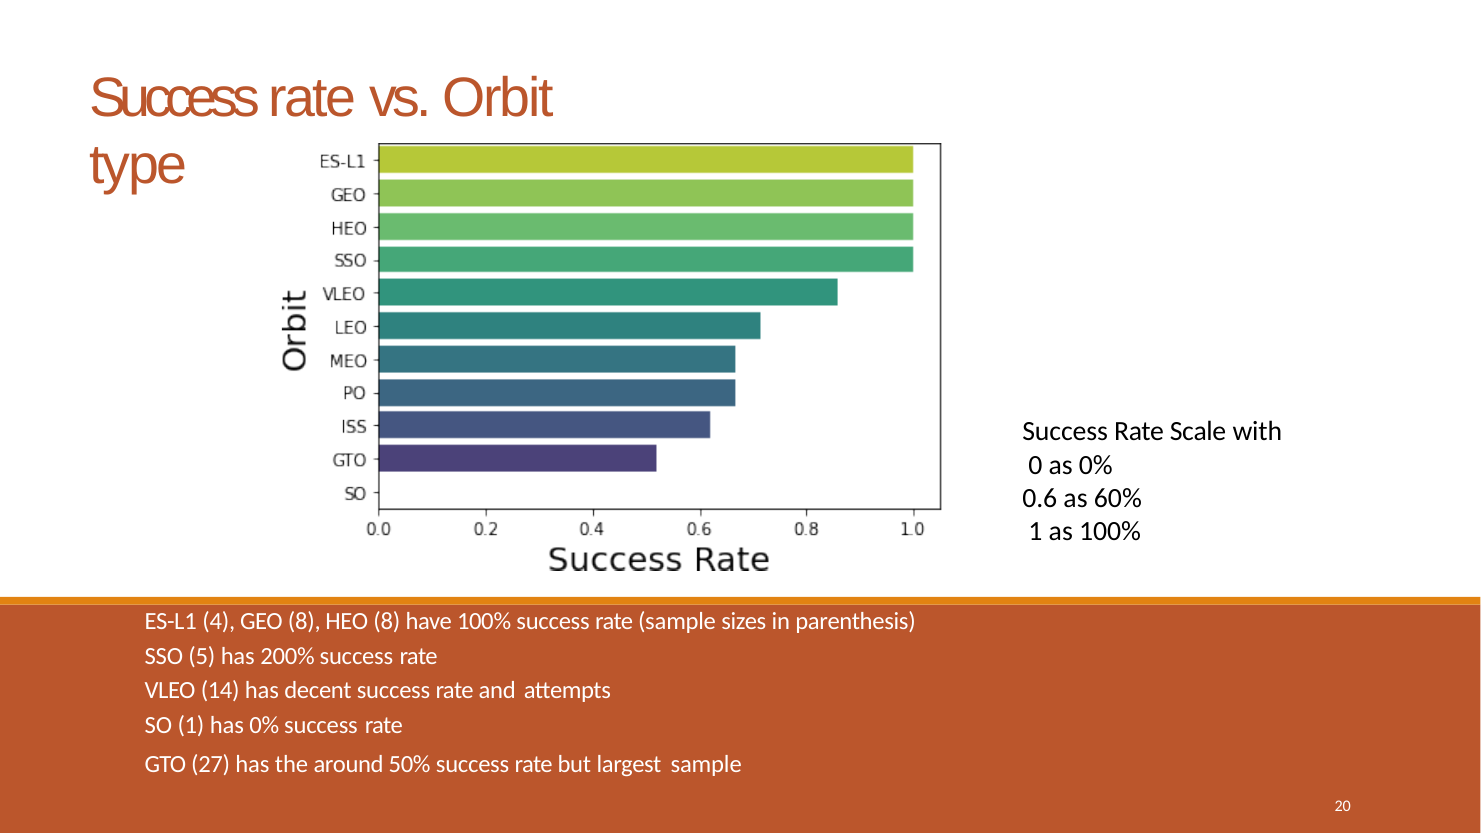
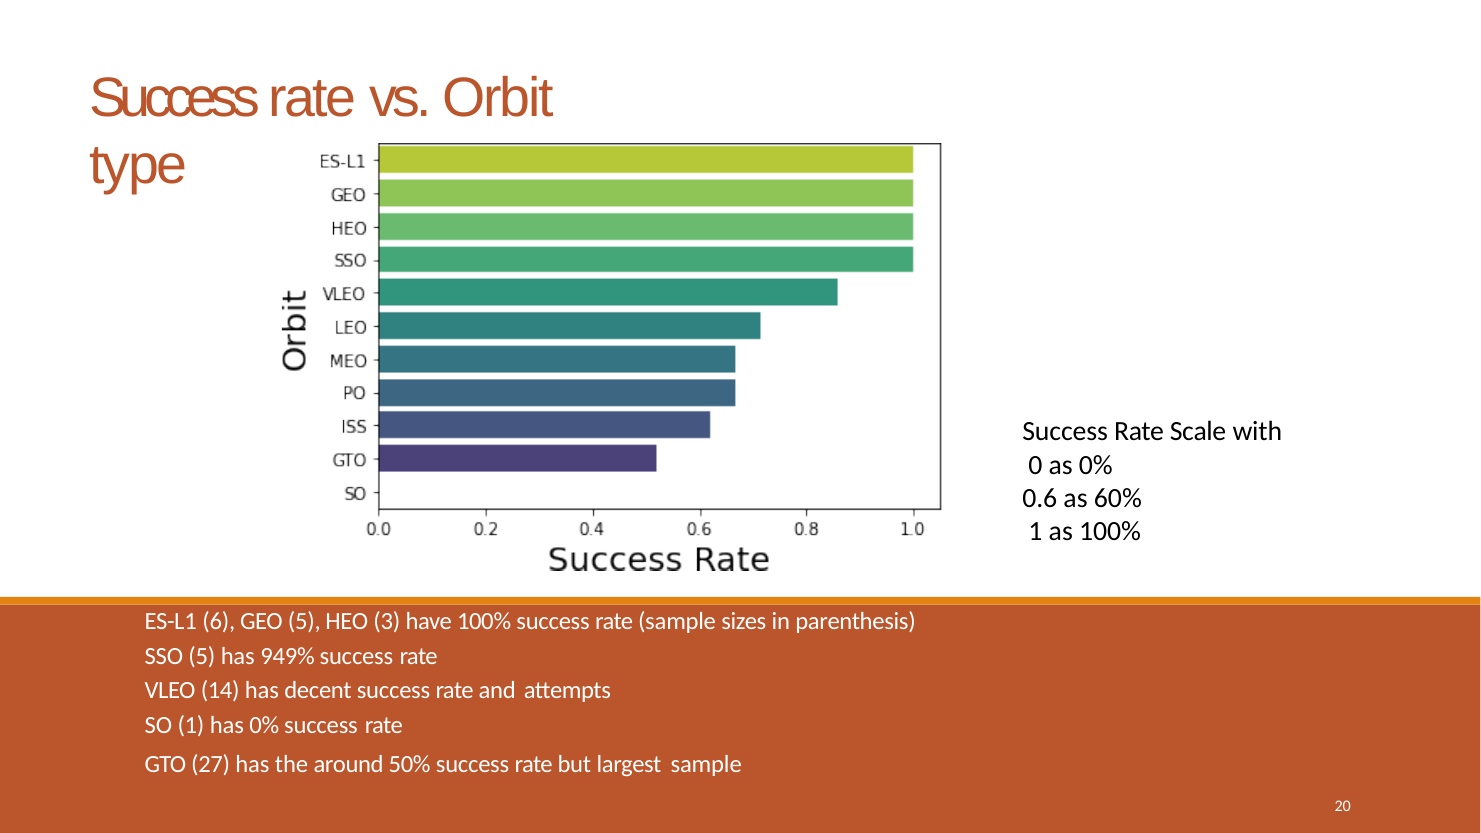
4: 4 -> 6
GEO 8: 8 -> 5
HEO 8: 8 -> 3
200%: 200% -> 949%
